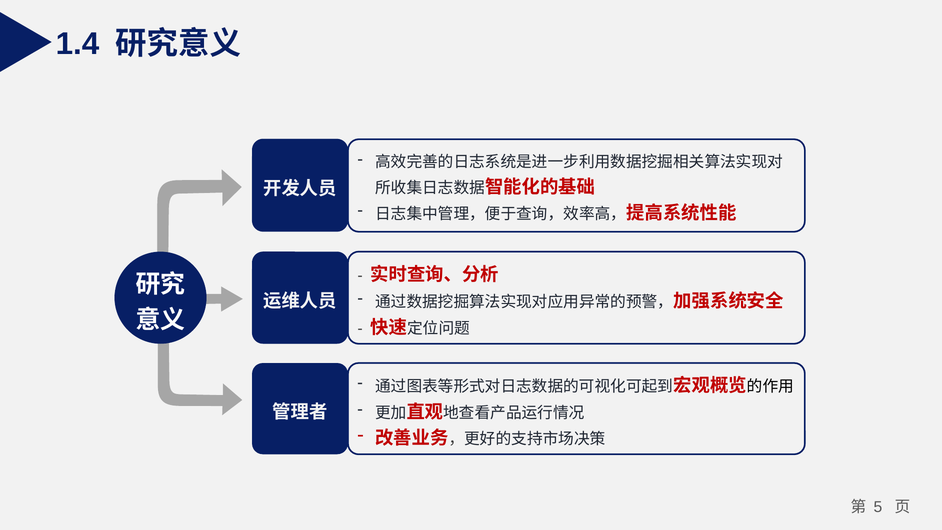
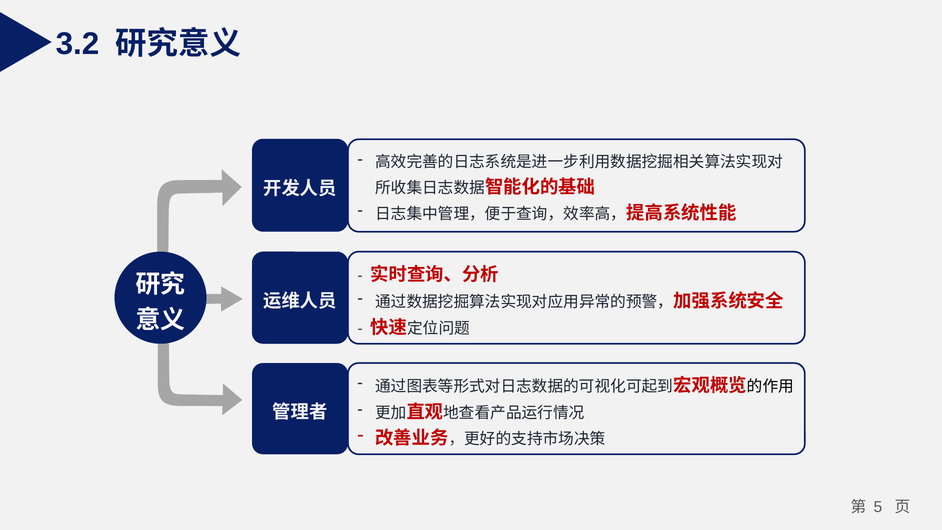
1.4: 1.4 -> 3.2
